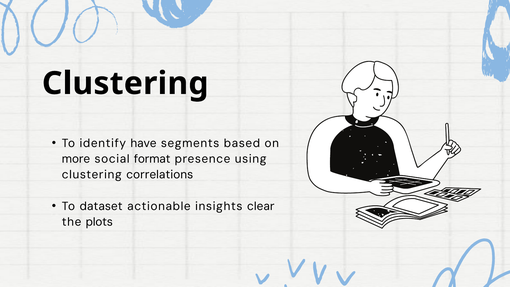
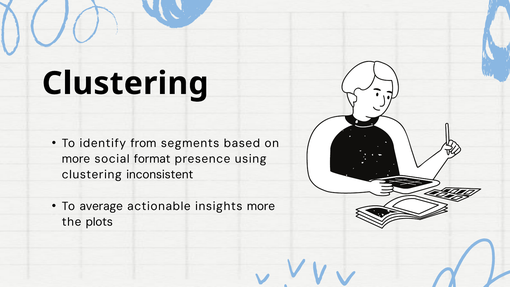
have: have -> from
correlations: correlations -> inconsistent
dataset: dataset -> average
insights clear: clear -> more
